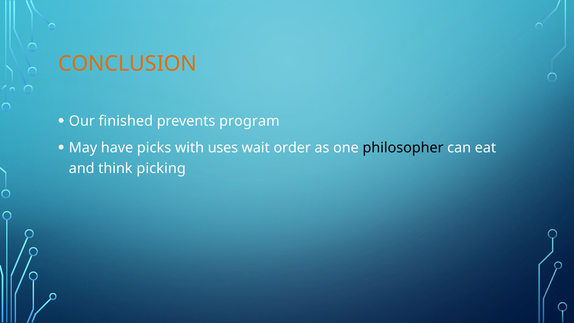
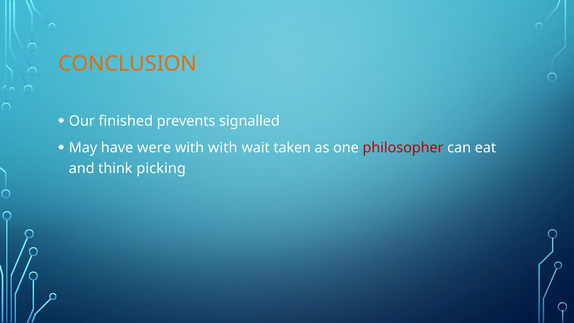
program: program -> signalled
picks: picks -> were
with uses: uses -> with
order: order -> taken
philosopher colour: black -> red
